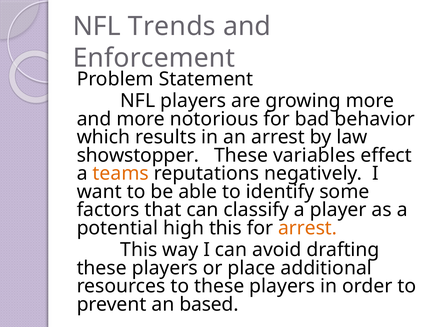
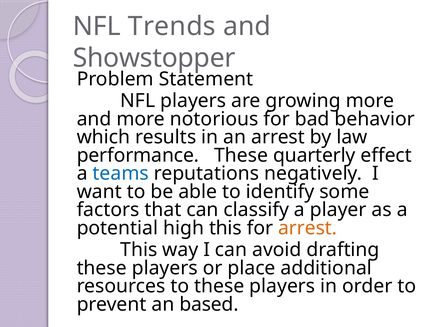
Enforcement: Enforcement -> Showstopper
showstopper: showstopper -> performance
variables: variables -> quarterly
teams colour: orange -> blue
